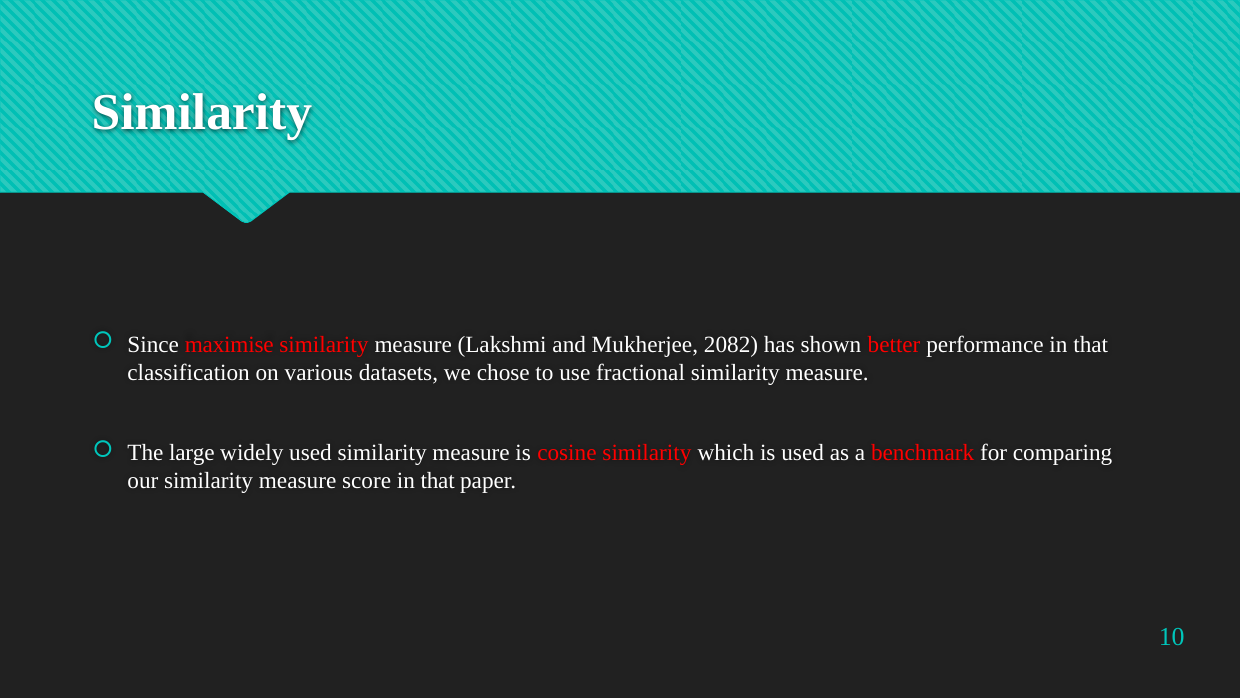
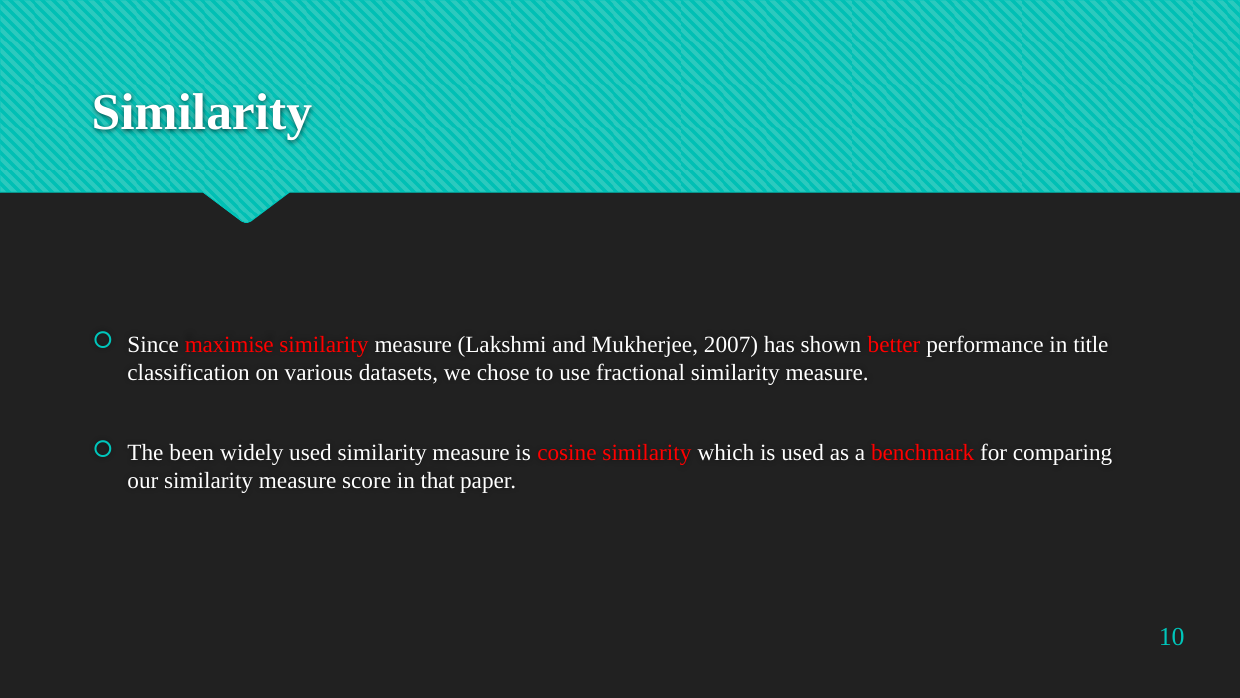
2082: 2082 -> 2007
performance in that: that -> title
large: large -> been
